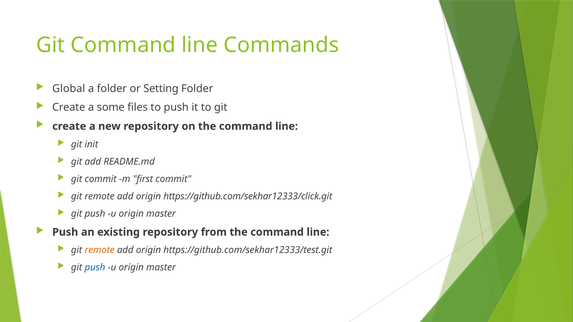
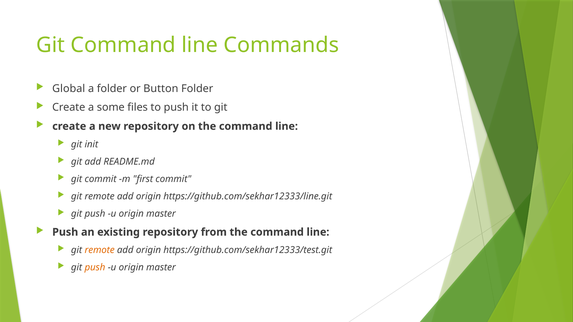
Setting: Setting -> Button
https://github.com/sekhar12333/click.git: https://github.com/sekhar12333/click.git -> https://github.com/sekhar12333/line.git
push at (95, 268) colour: blue -> orange
